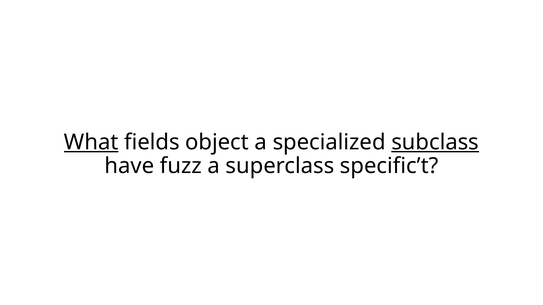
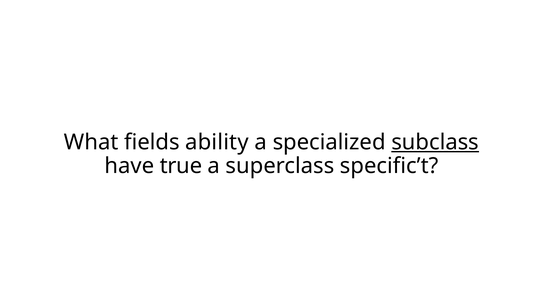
What underline: present -> none
object: object -> ability
fuzz: fuzz -> true
